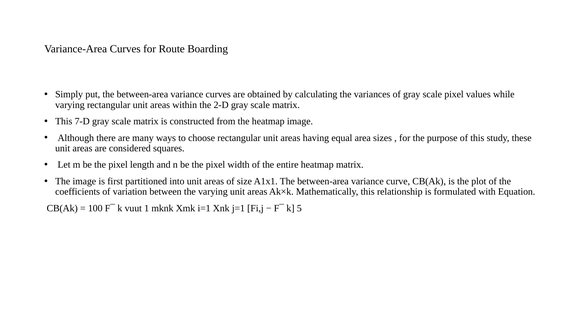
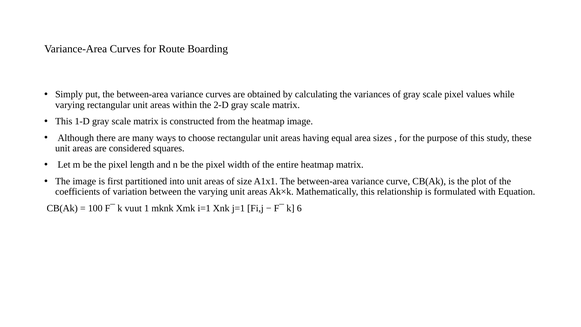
7-D: 7-D -> 1-D
5: 5 -> 6
